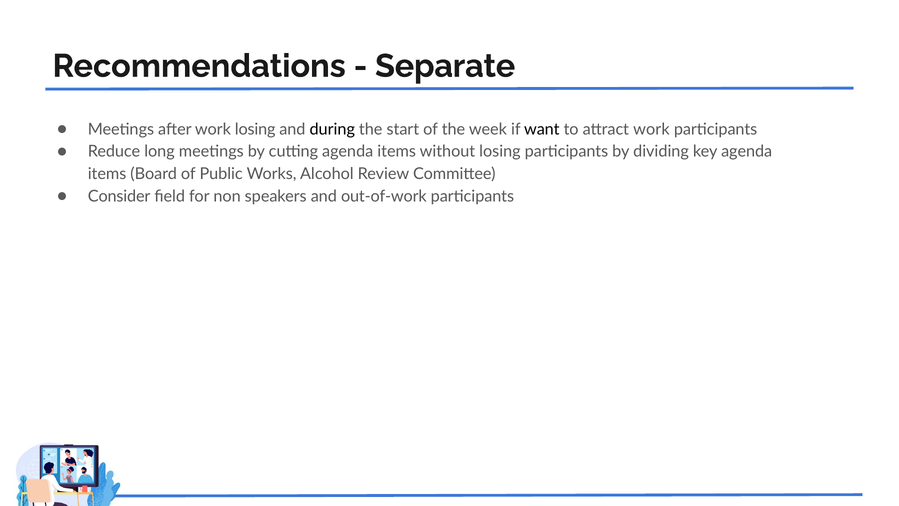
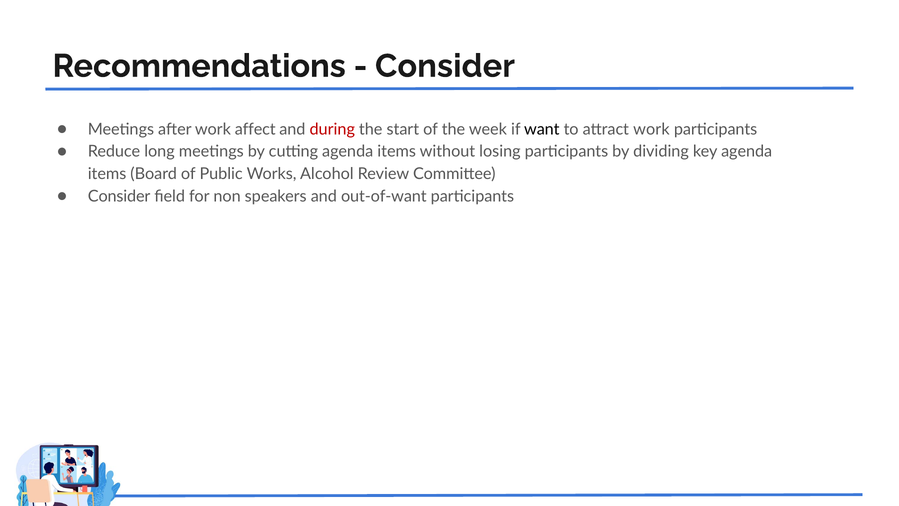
Separate at (445, 66): Separate -> Consider
work losing: losing -> affect
during colour: black -> red
out-of-work: out-of-work -> out-of-want
